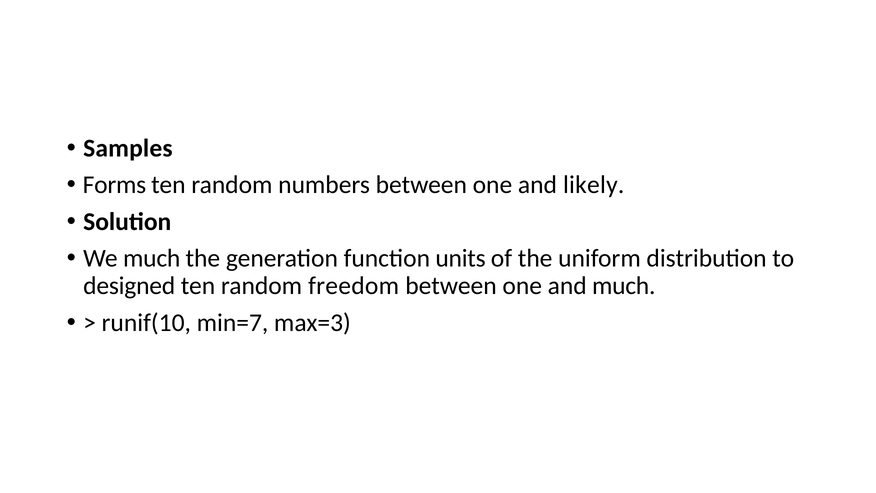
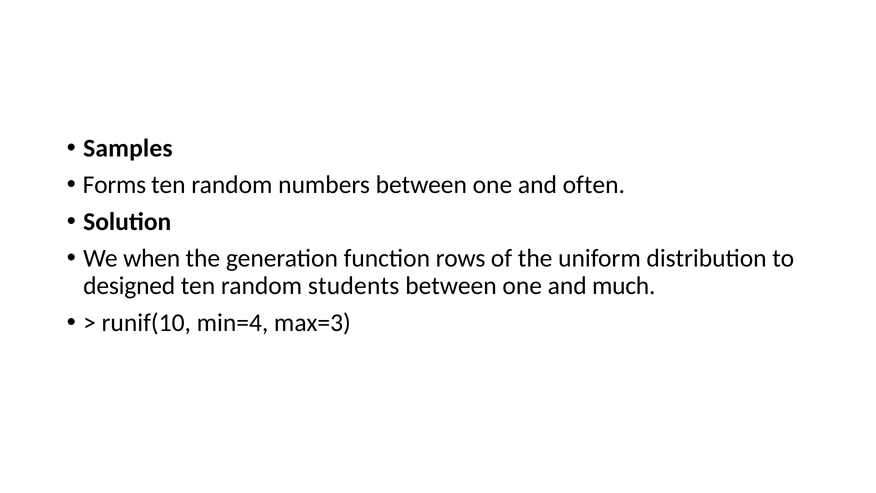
likely: likely -> often
We much: much -> when
units: units -> rows
freedom: freedom -> students
min=7: min=7 -> min=4
